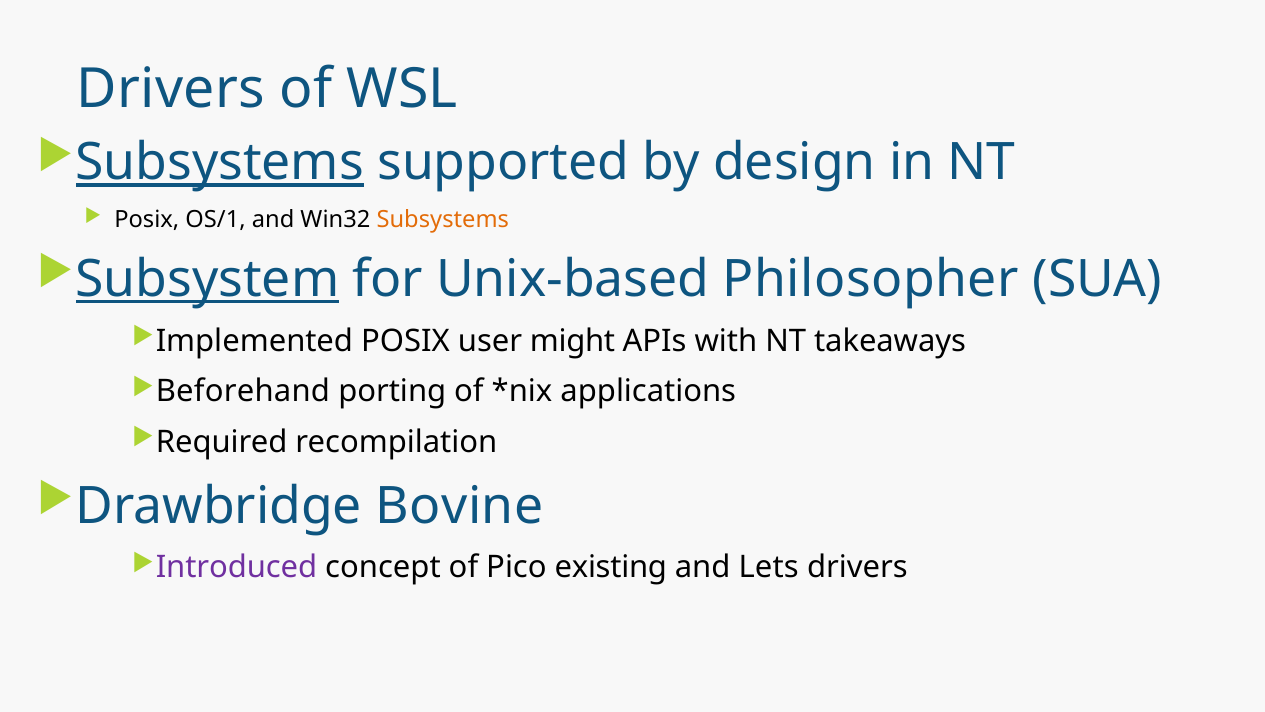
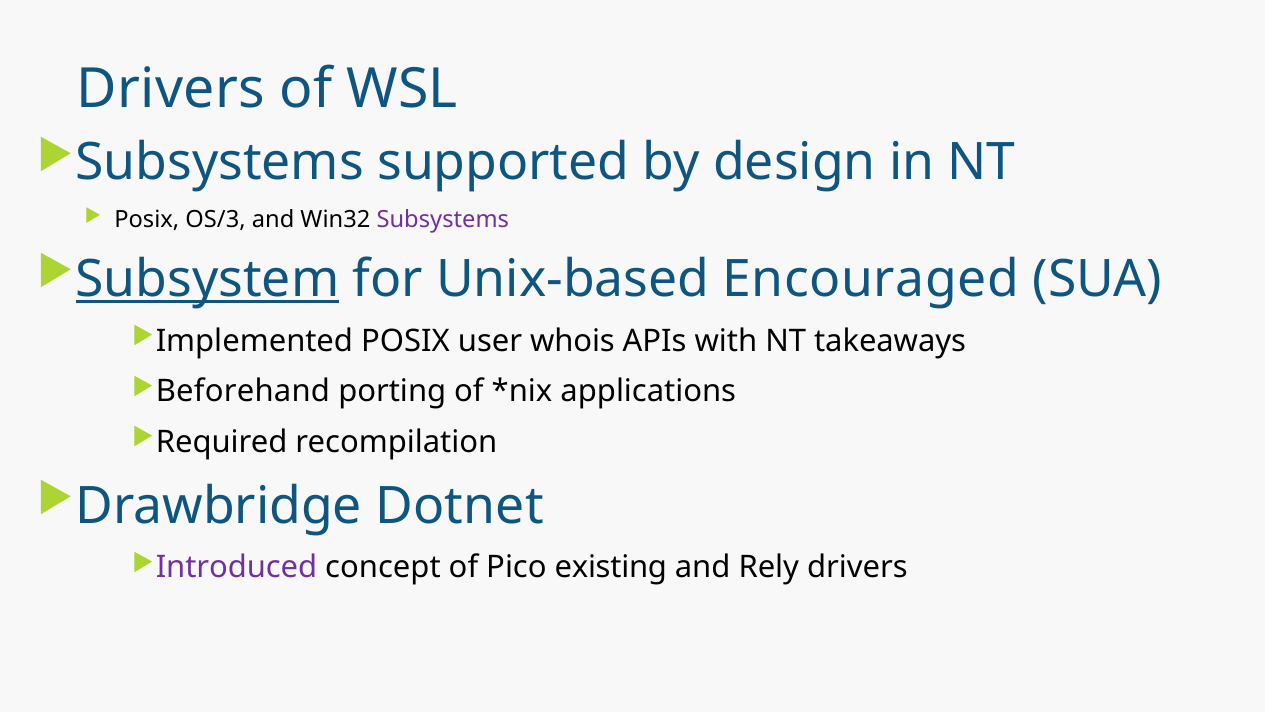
Subsystems at (220, 163) underline: present -> none
OS/1: OS/1 -> OS/3
Subsystems at (443, 219) colour: orange -> purple
Philosopher: Philosopher -> Encouraged
might: might -> whois
Bovine: Bovine -> Dotnet
Lets: Lets -> Rely
